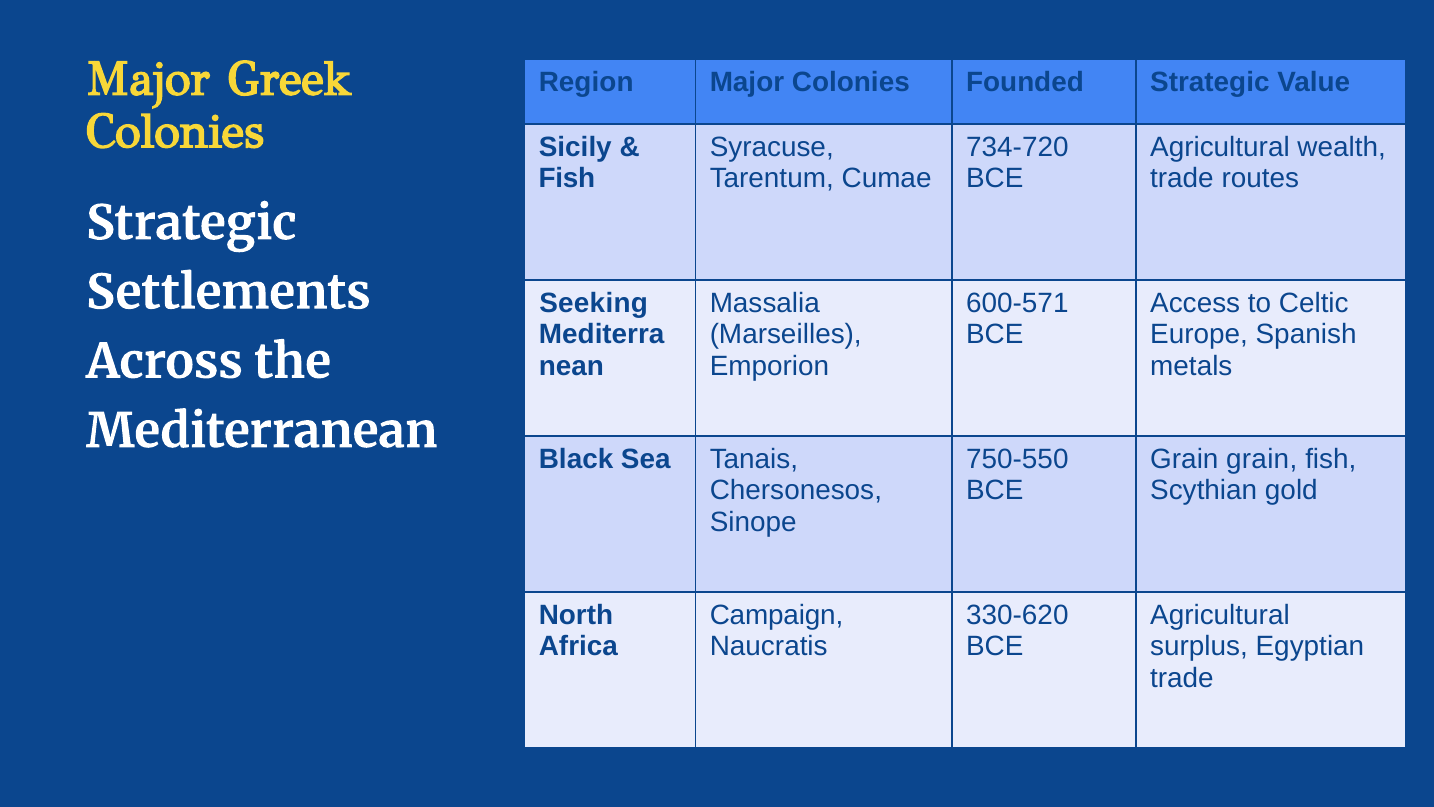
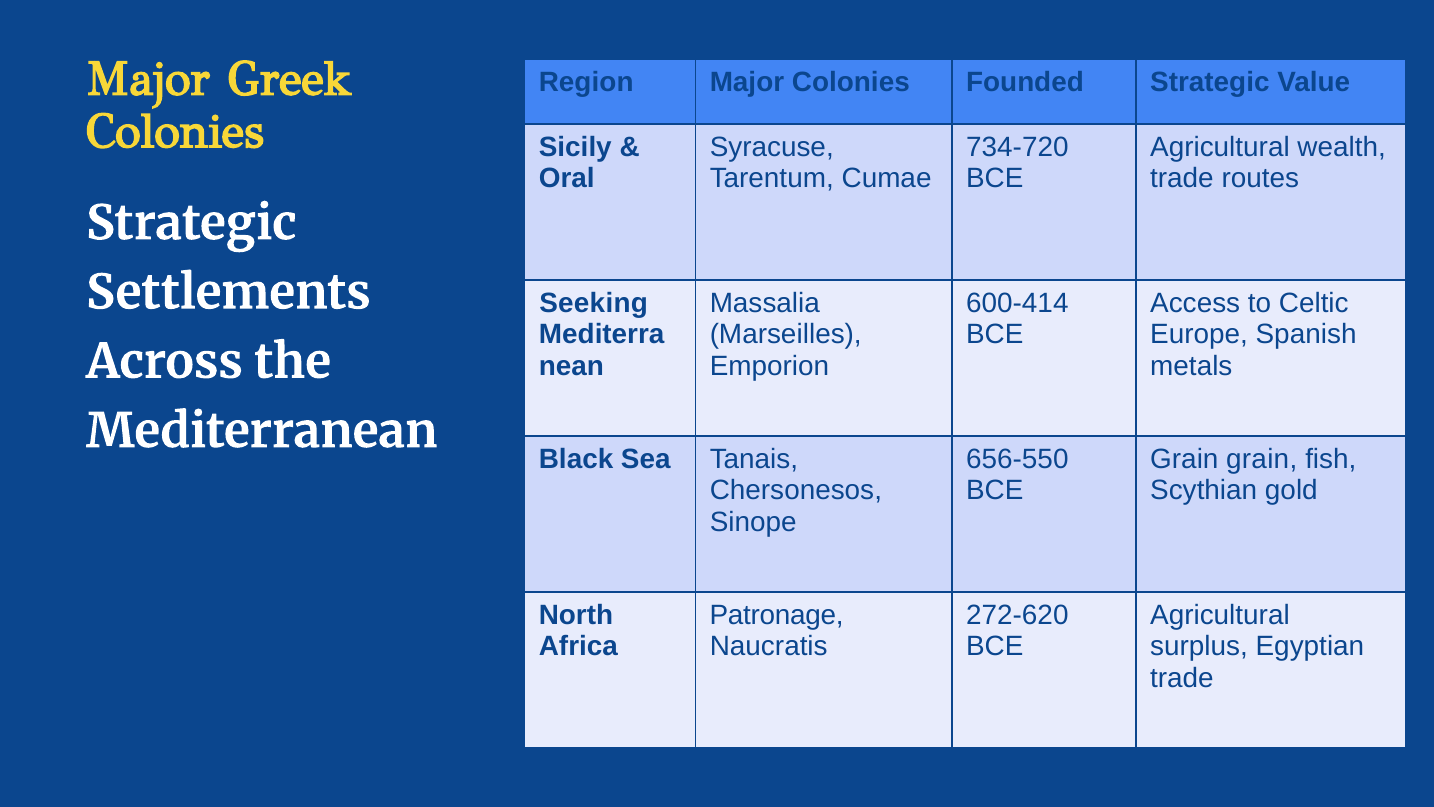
Fish at (567, 179): Fish -> Oral
600-571: 600-571 -> 600-414
750-550: 750-550 -> 656-550
Campaign: Campaign -> Patronage
330-620: 330-620 -> 272-620
